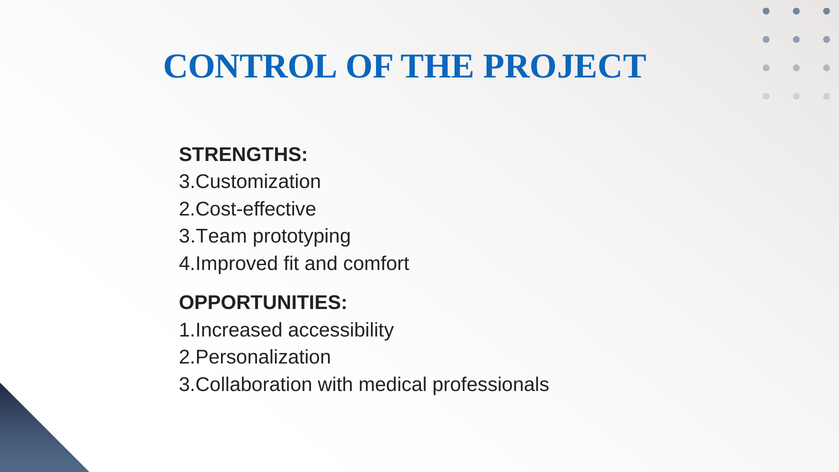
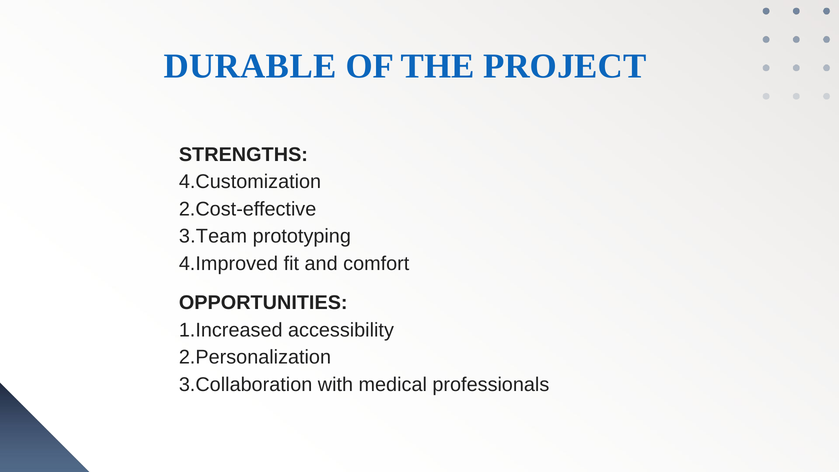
CONTROL: CONTROL -> DURABLE
3.Customization: 3.Customization -> 4.Customization
